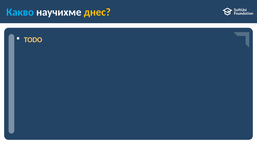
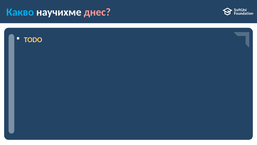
днес colour: yellow -> pink
